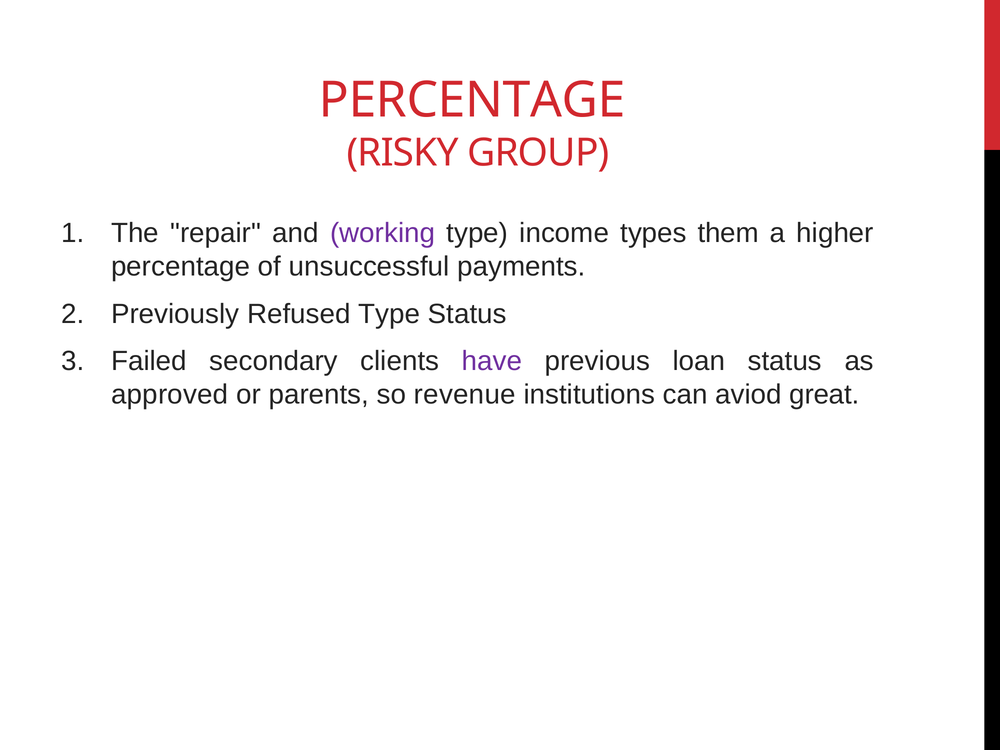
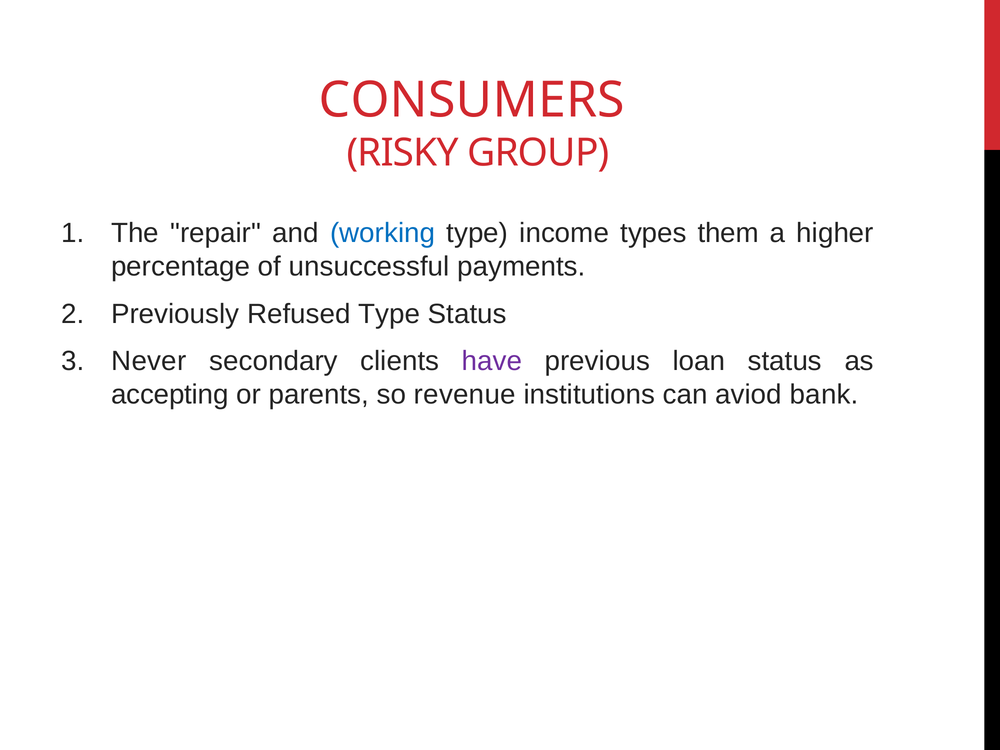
PERCENTAGE at (472, 100): PERCENTAGE -> CONSUMERS
working colour: purple -> blue
Failed: Failed -> Never
approved: approved -> accepting
great: great -> bank
